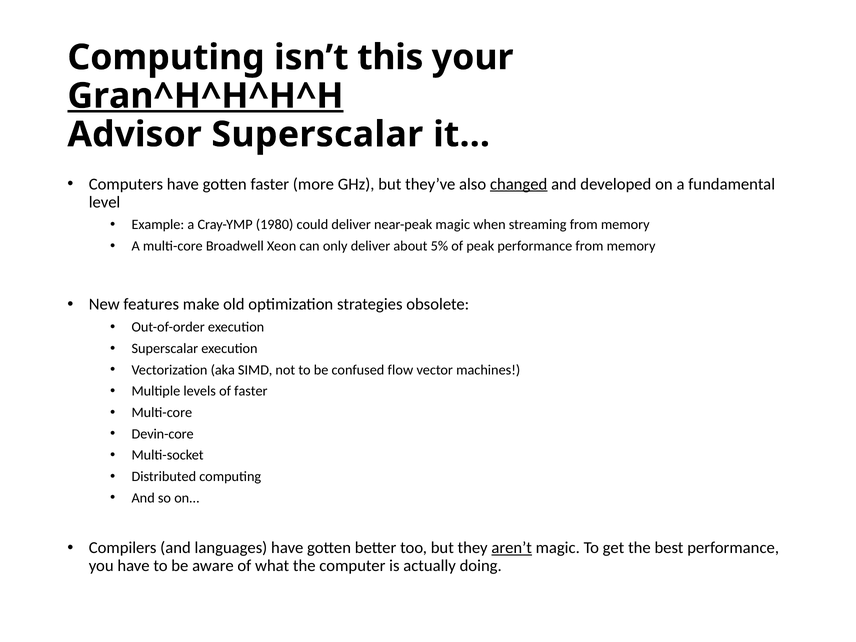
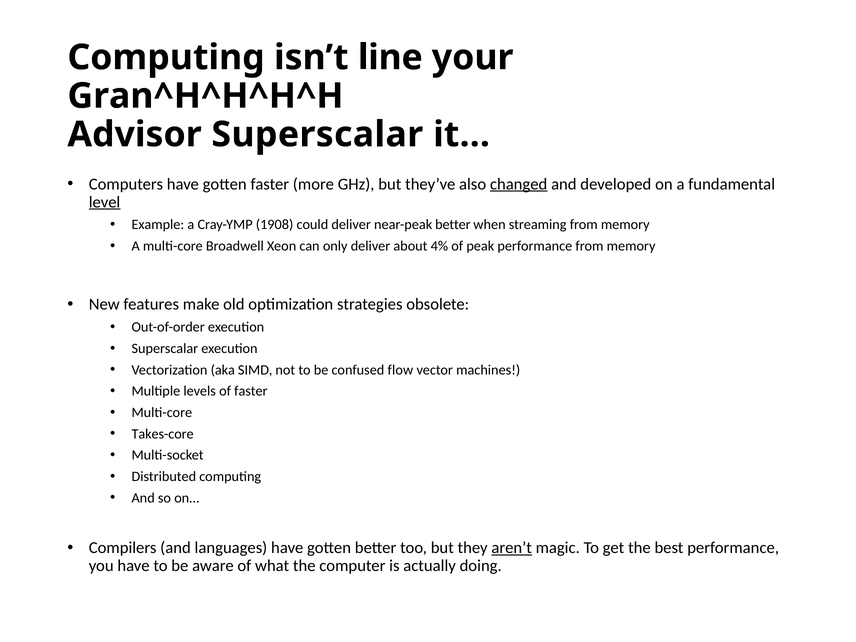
this: this -> line
Gran^H^H^H^H underline: present -> none
level underline: none -> present
1980: 1980 -> 1908
near-peak magic: magic -> better
5%: 5% -> 4%
Devin-core: Devin-core -> Takes-core
